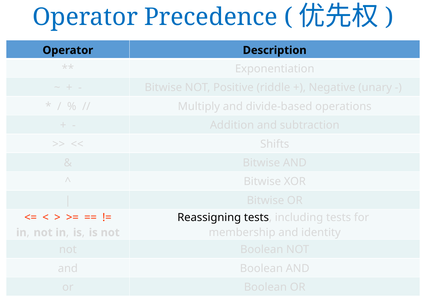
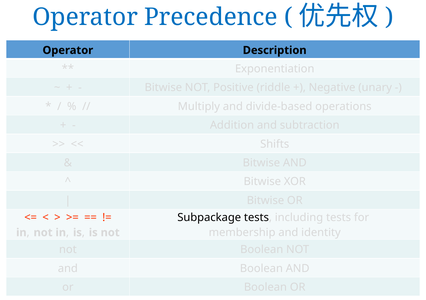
Reassigning: Reassigning -> Subpackage
